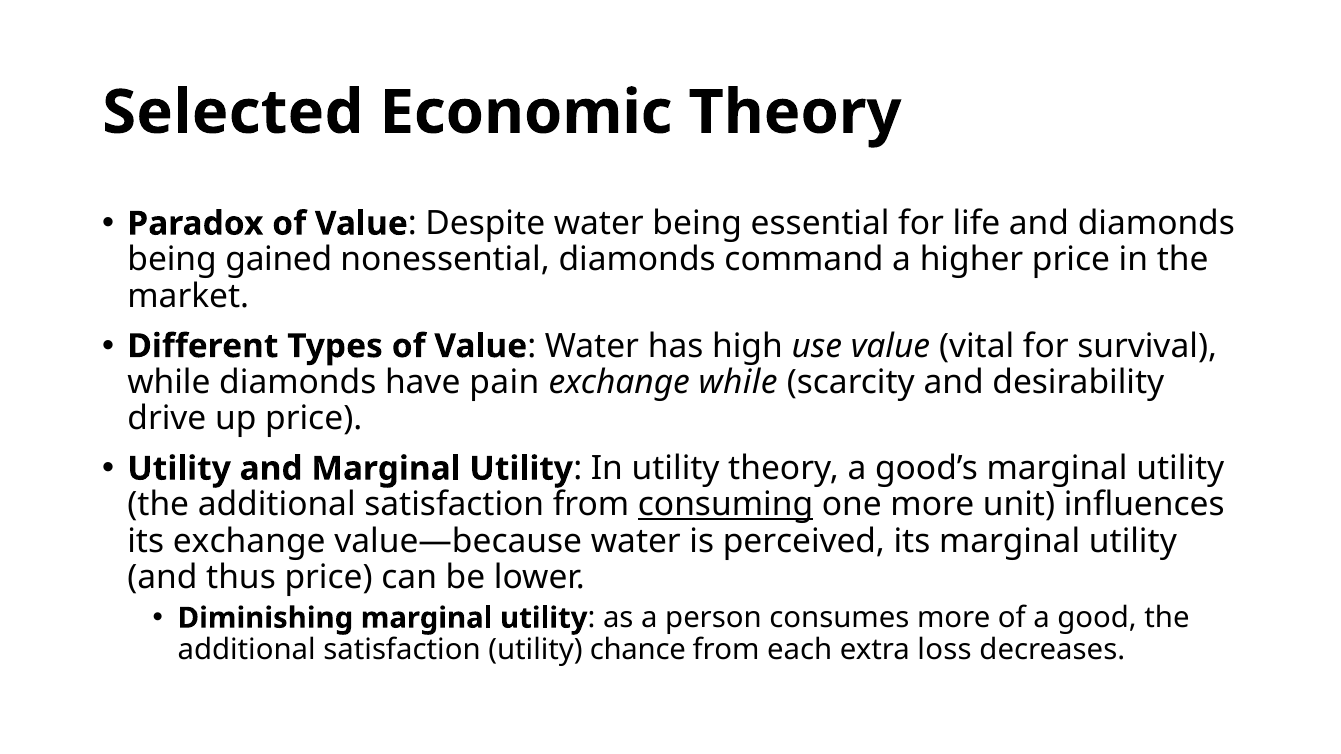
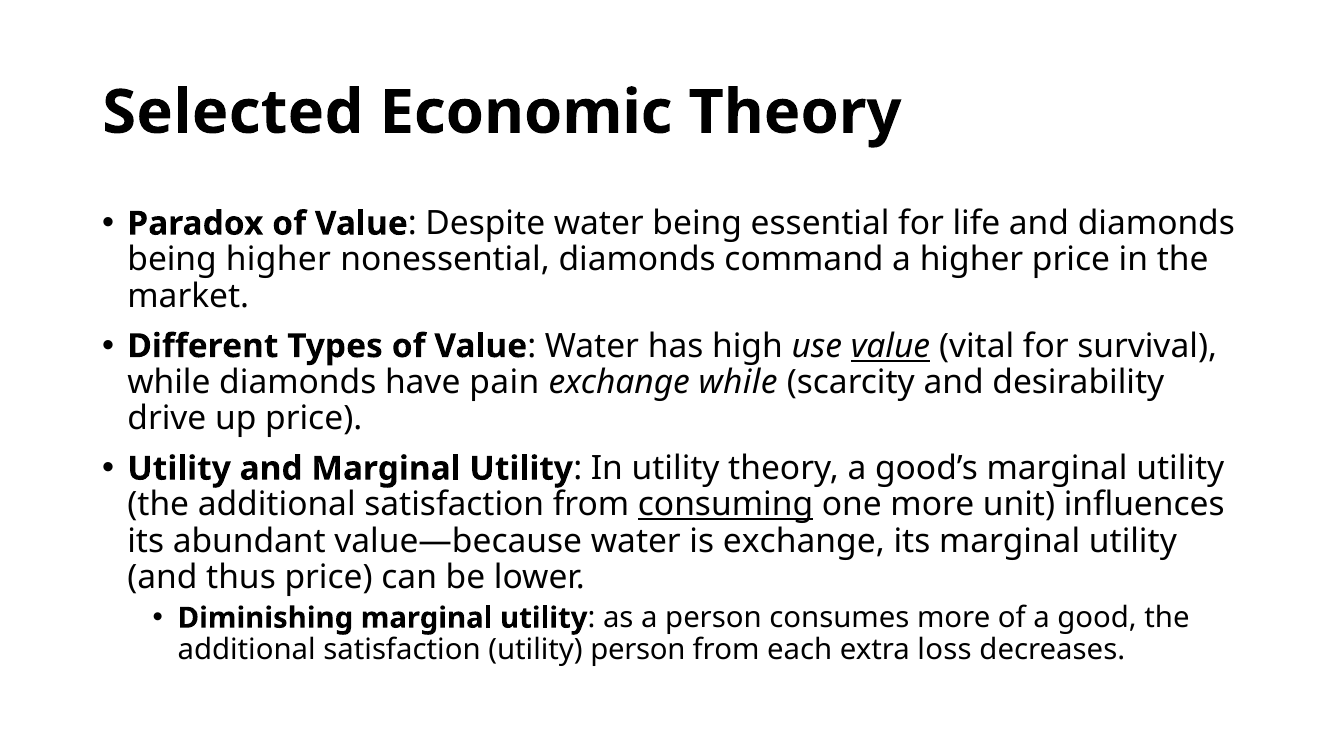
being gained: gained -> higher
value at (891, 346) underline: none -> present
its exchange: exchange -> abundant
is perceived: perceived -> exchange
utility chance: chance -> person
